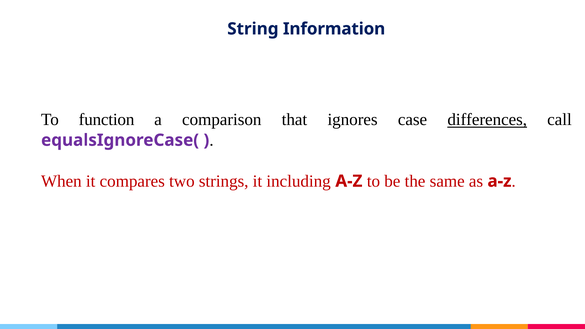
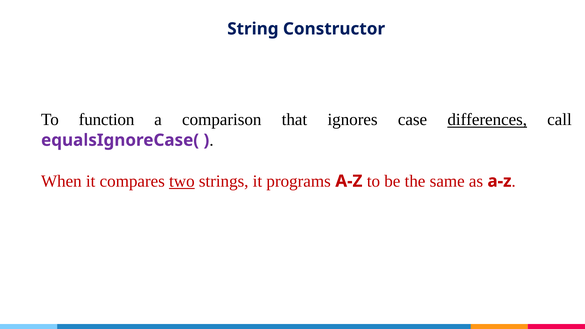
Information: Information -> Constructor
two underline: none -> present
including: including -> programs
